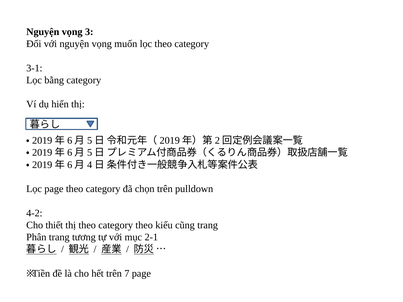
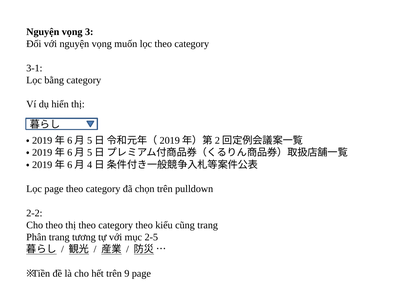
4-2: 4-2 -> 2-2
Cho thiết: thiết -> theo
2-1: 2-1 -> 2-5
7: 7 -> 9
